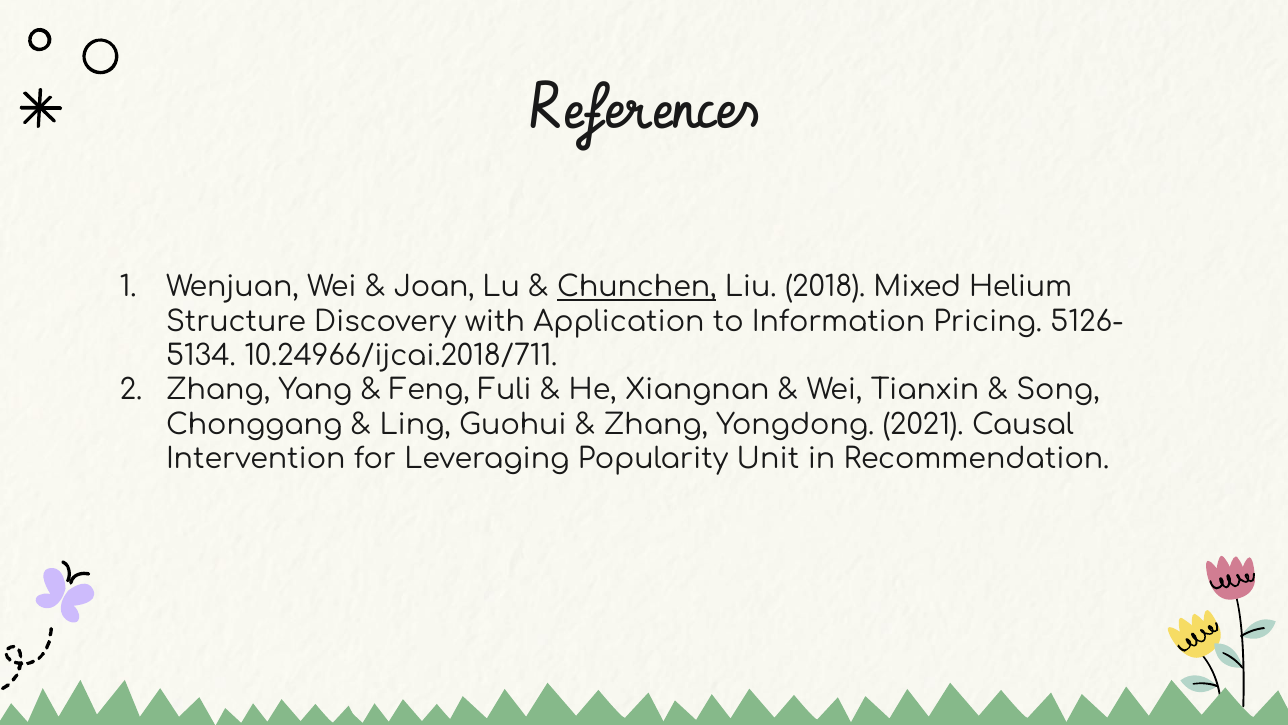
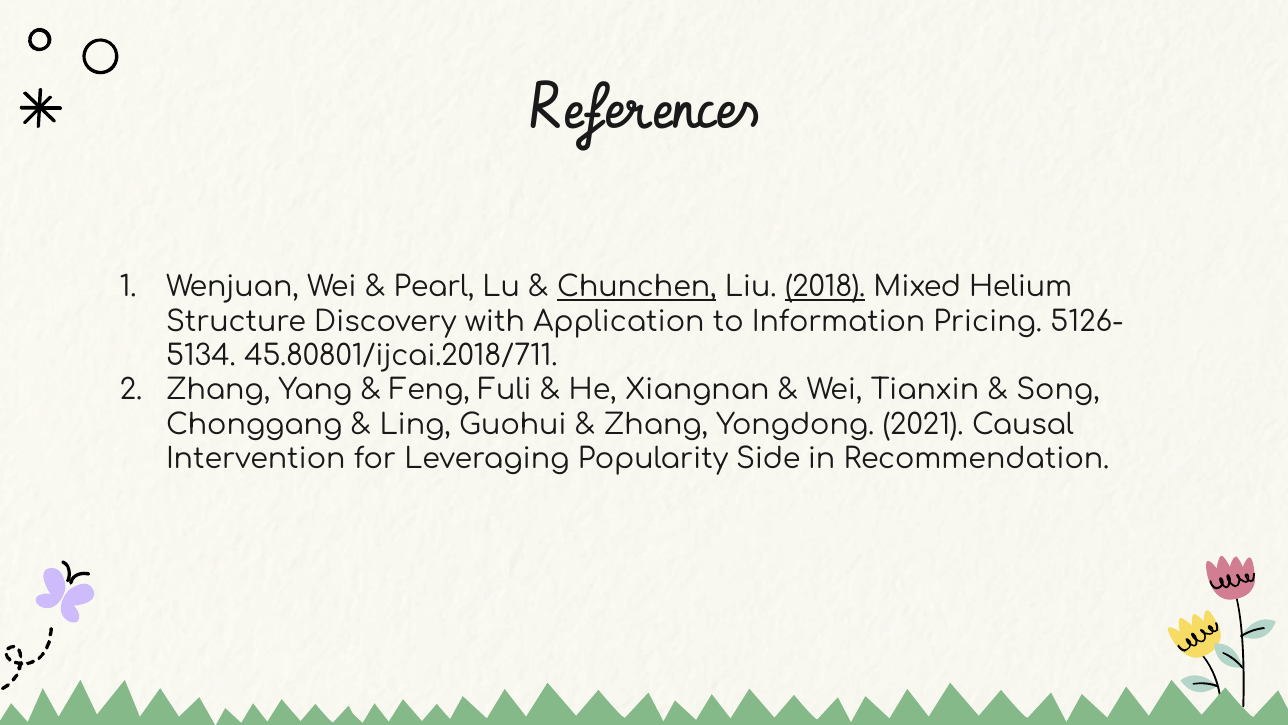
Joan: Joan -> Pearl
2018 underline: none -> present
10.24966/ijcai.2018/711: 10.24966/ijcai.2018/711 -> 45.80801/ijcai.2018/711
Unit: Unit -> Side
